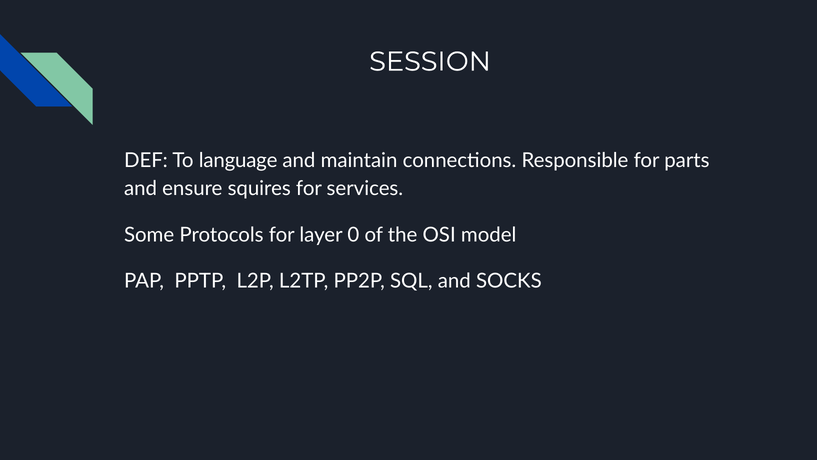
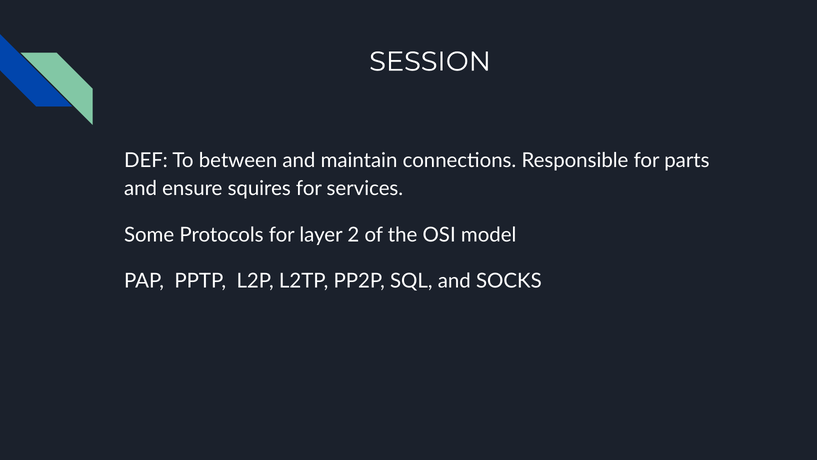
language: language -> between
0: 0 -> 2
